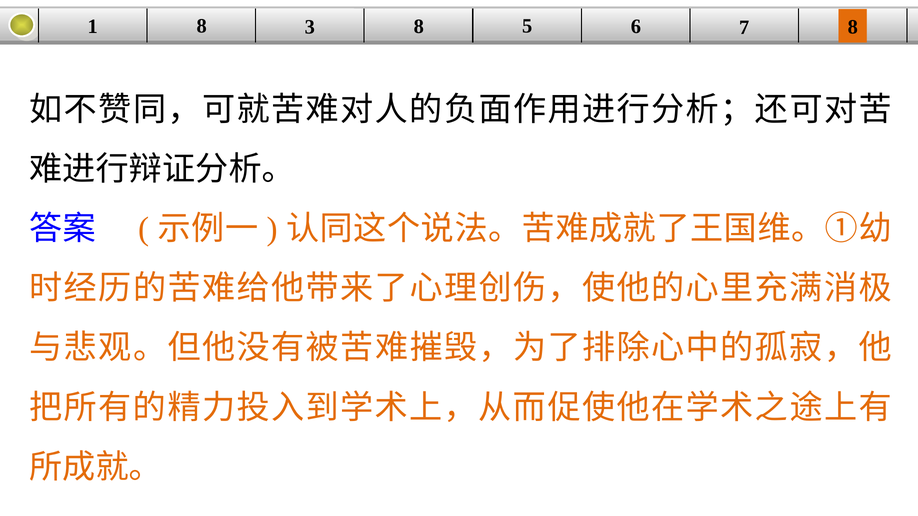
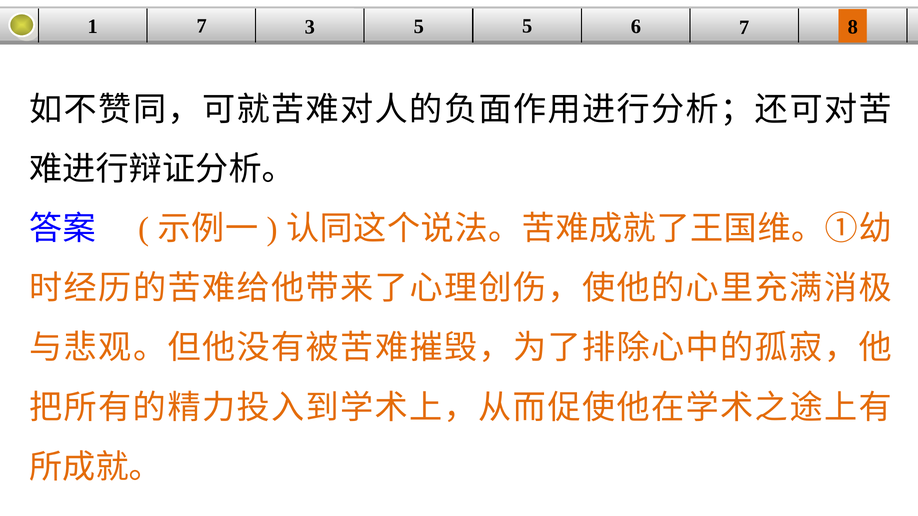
1 8: 8 -> 7
3 8: 8 -> 5
